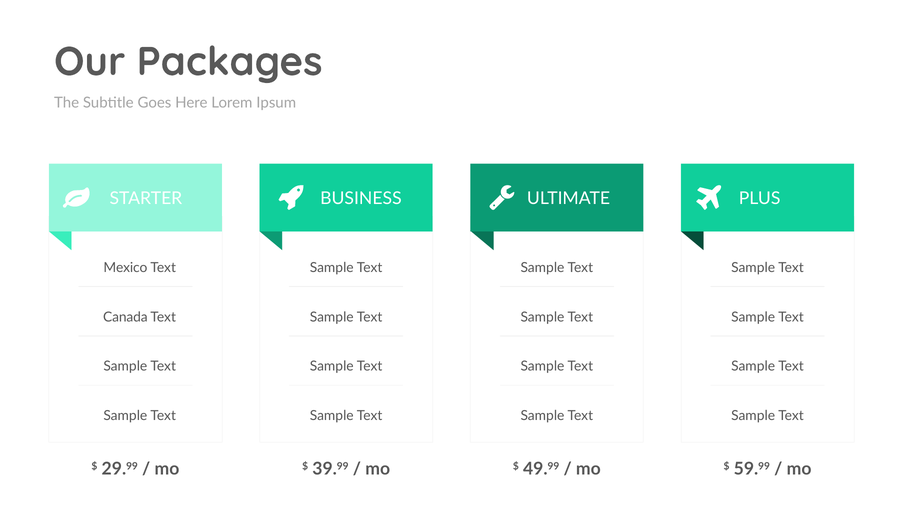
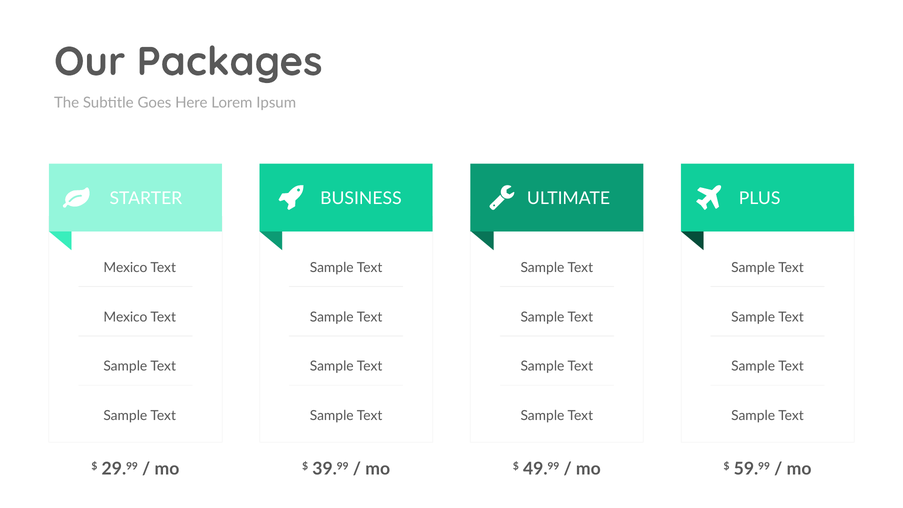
Canada at (125, 317): Canada -> Mexico
